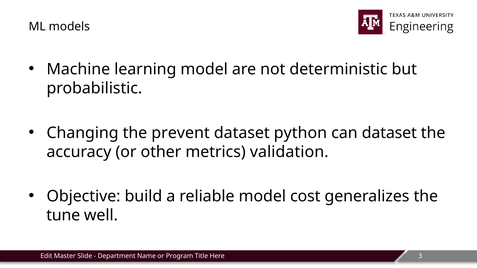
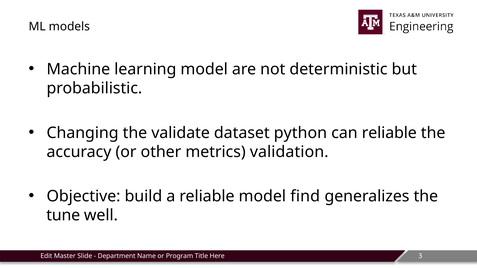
prevent: prevent -> validate
can dataset: dataset -> reliable
cost: cost -> find
